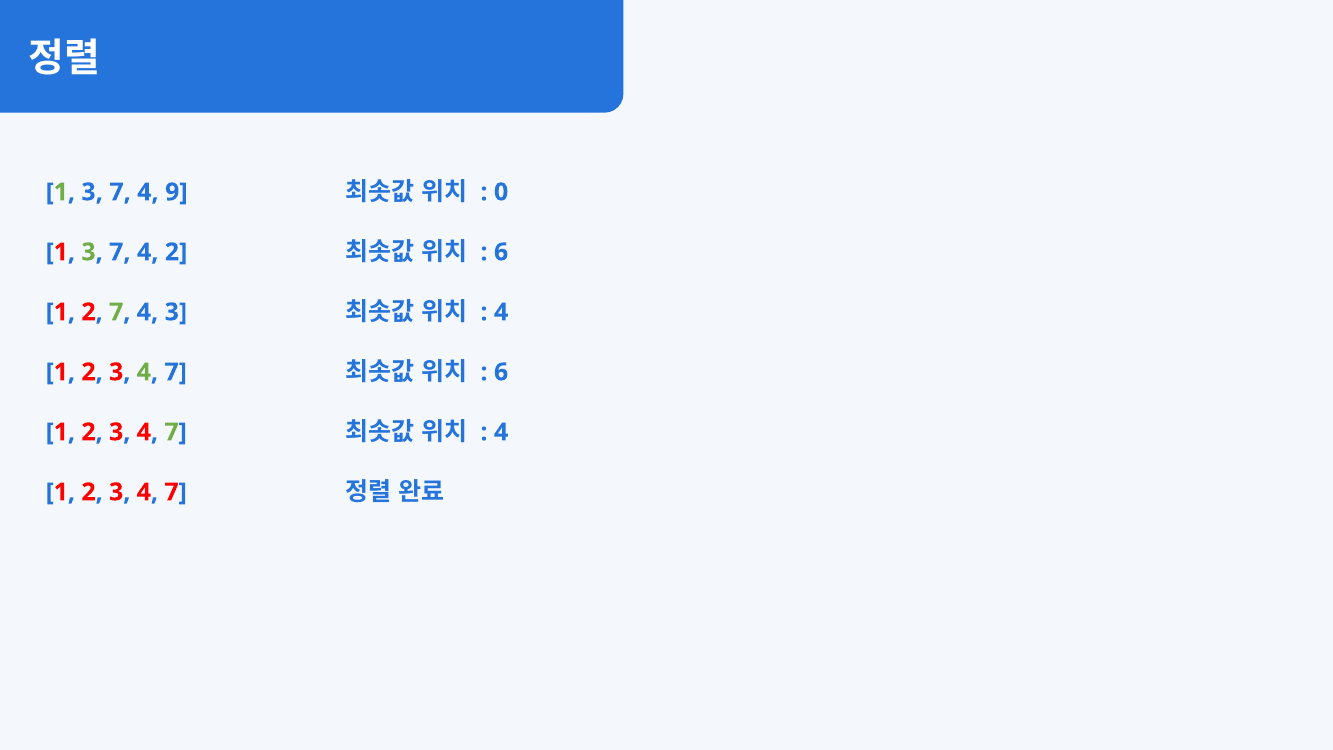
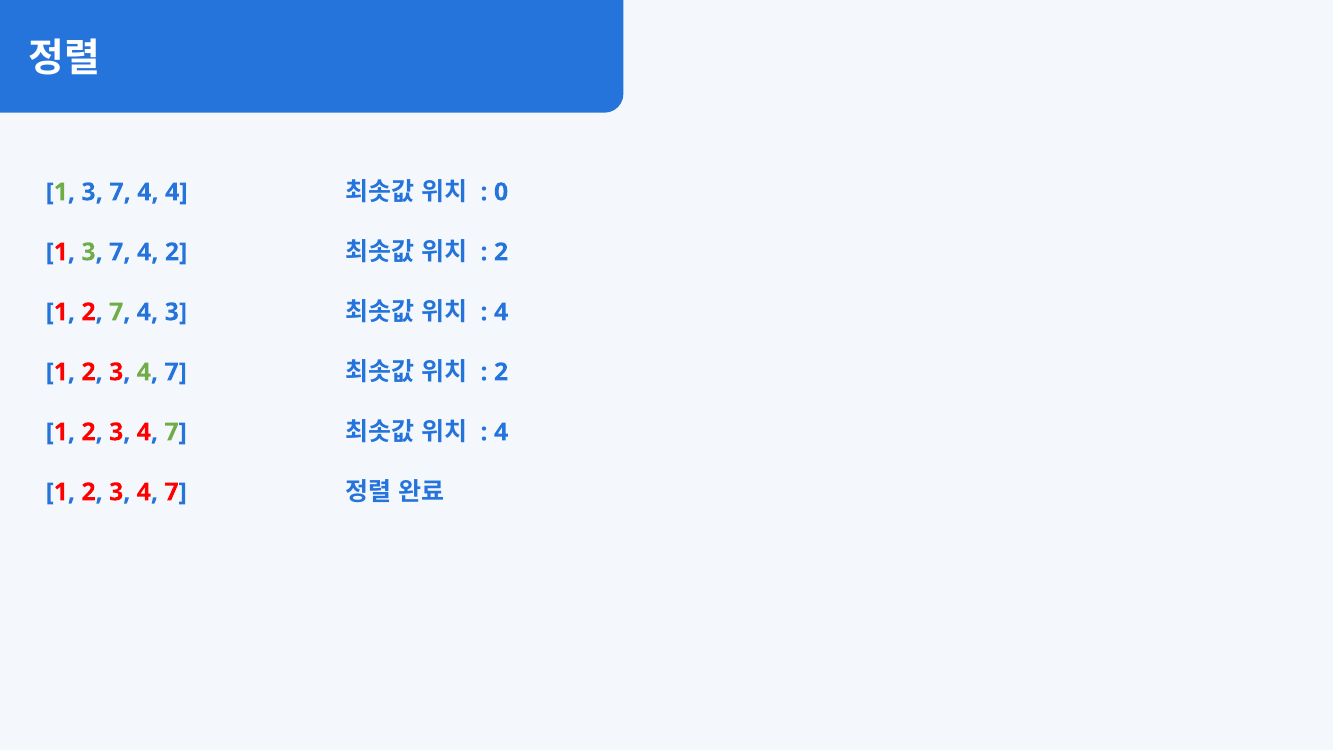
4 9: 9 -> 4
6 at (501, 252): 6 -> 2
6 at (501, 372): 6 -> 2
